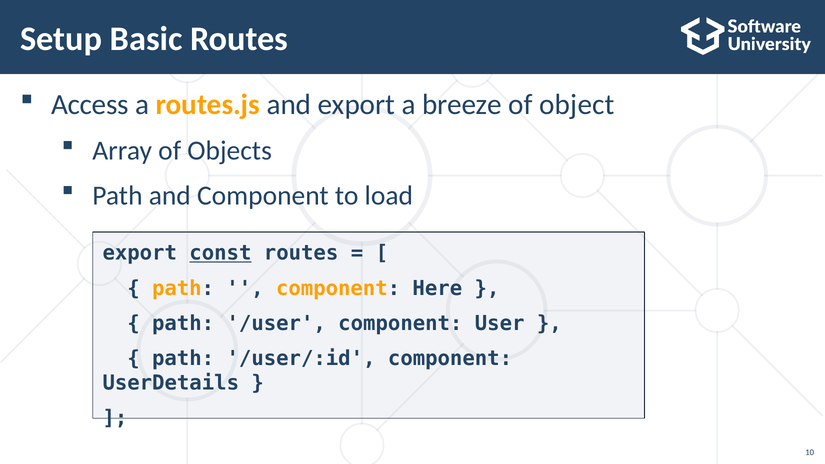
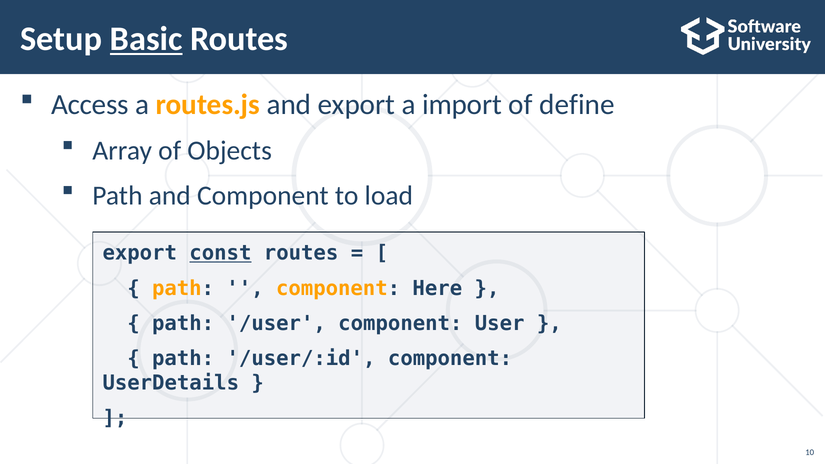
Basic underline: none -> present
breeze: breeze -> import
object: object -> define
